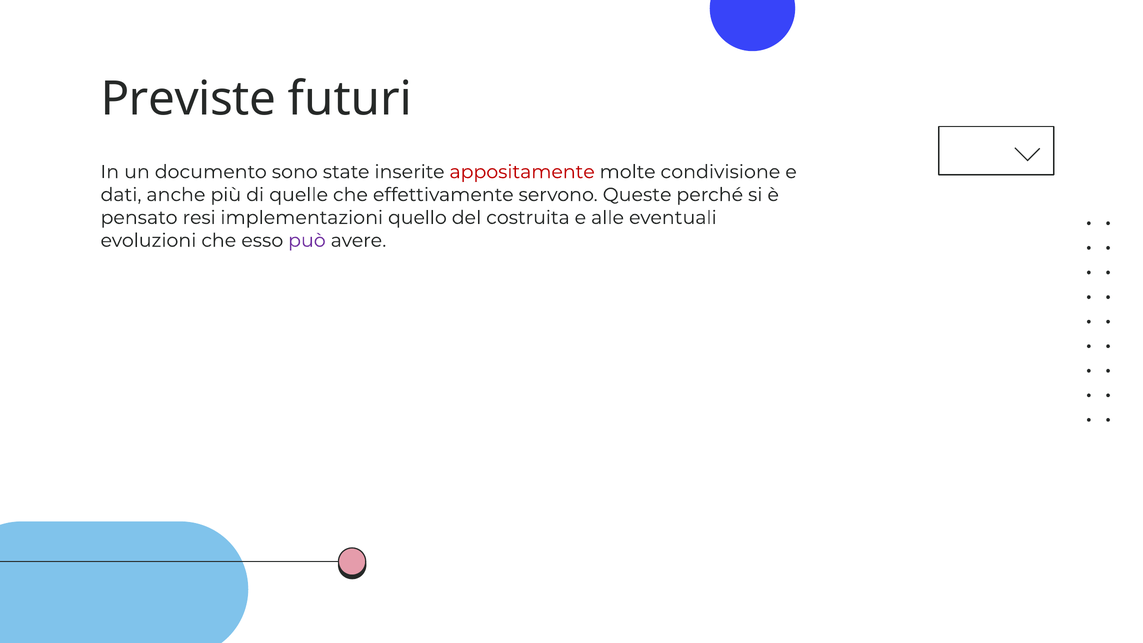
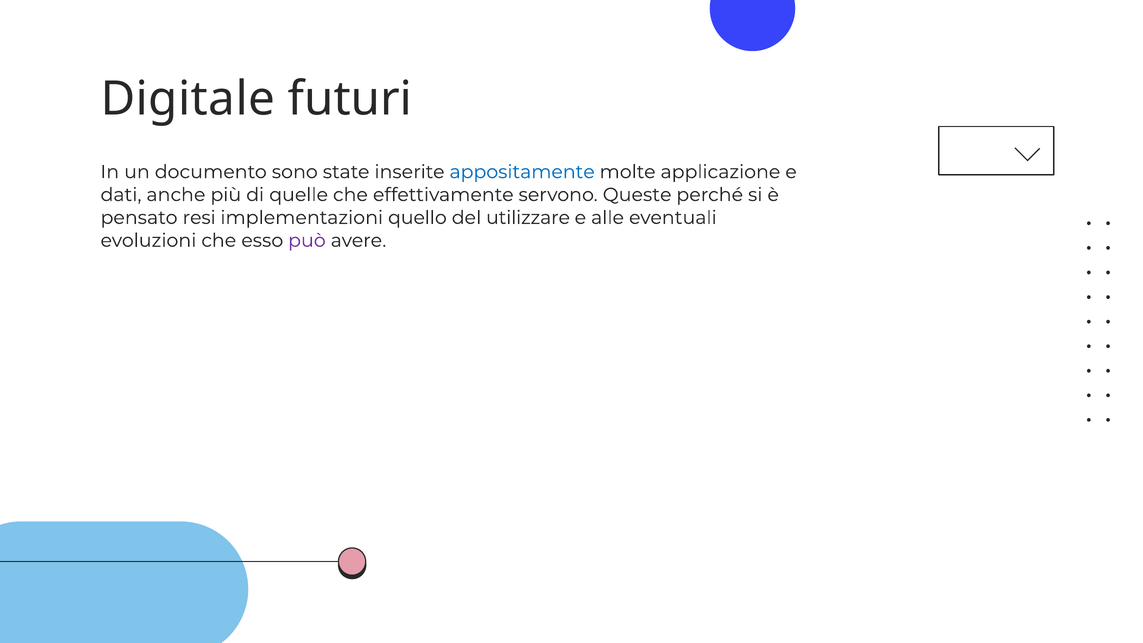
Previste: Previste -> Digitale
appositamente colour: red -> blue
condivisione: condivisione -> applicazione
costruita: costruita -> utilizzare
